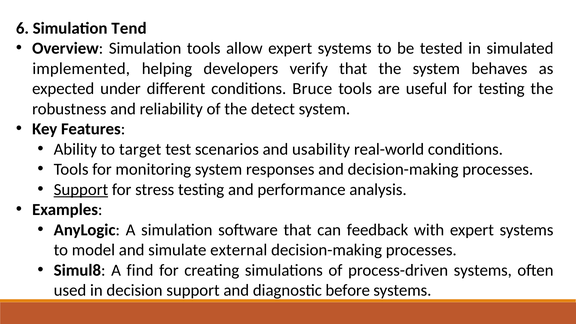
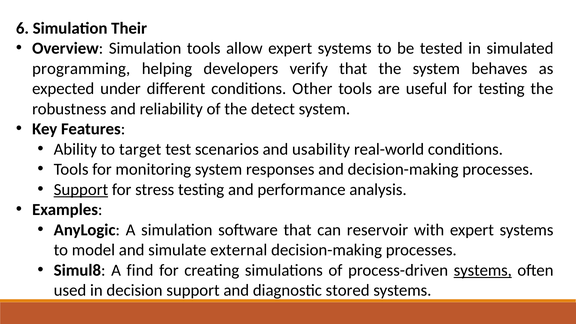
Tend: Tend -> Their
implemented: implemented -> programming
Bruce: Bruce -> Other
feedback: feedback -> reservoir
systems at (483, 270) underline: none -> present
before: before -> stored
